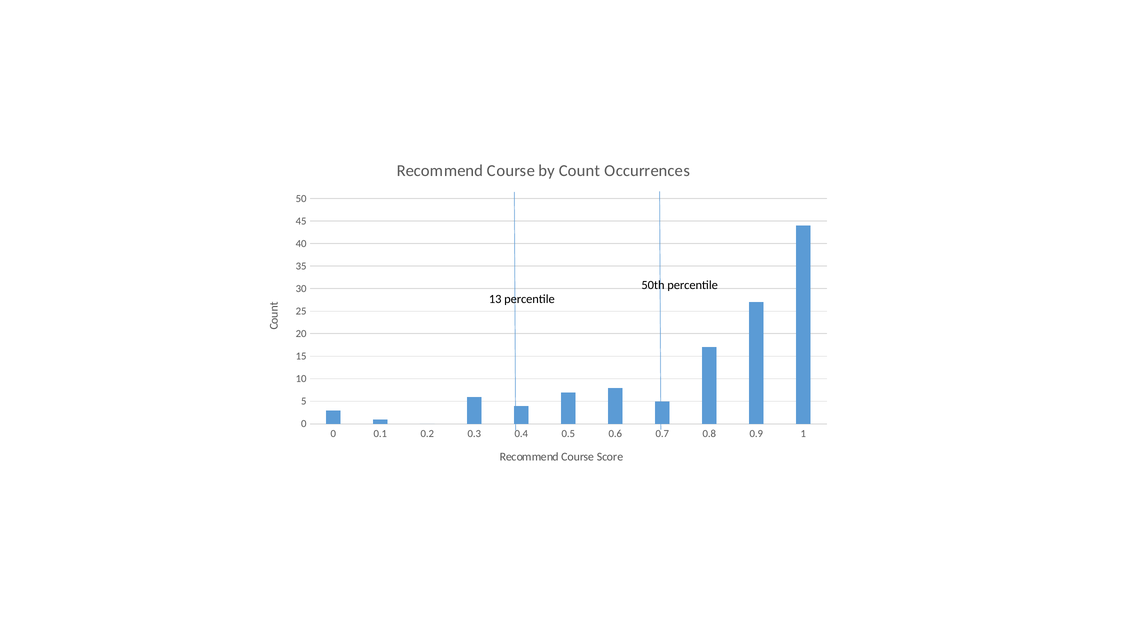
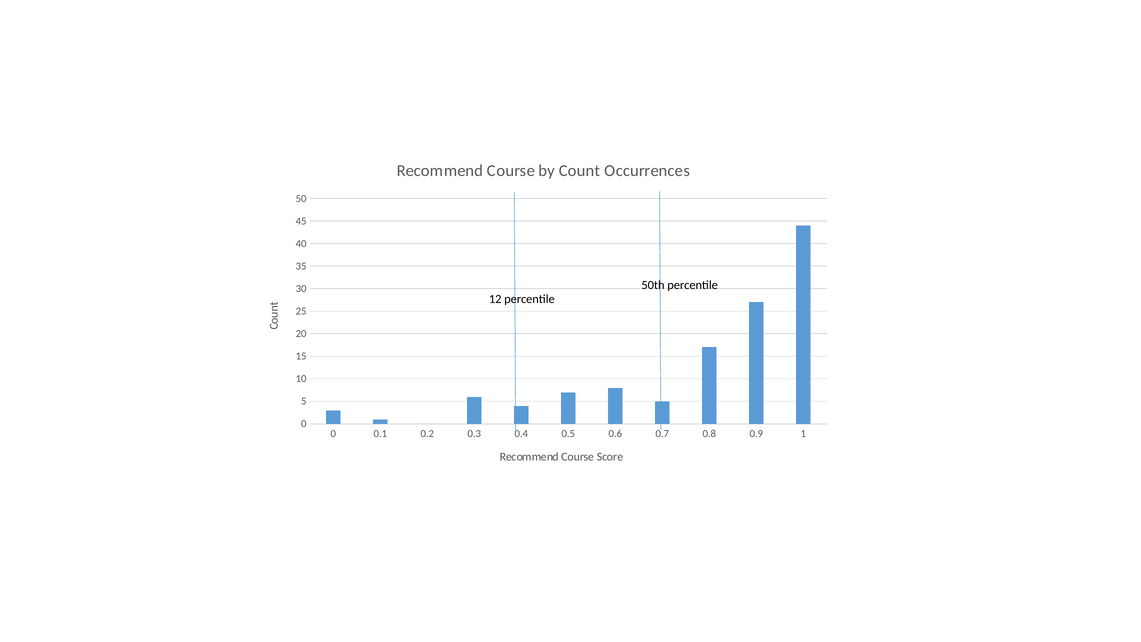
13: 13 -> 12
